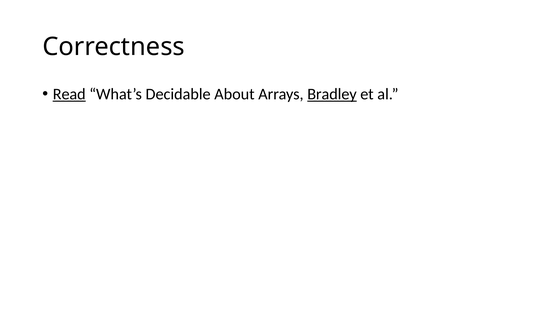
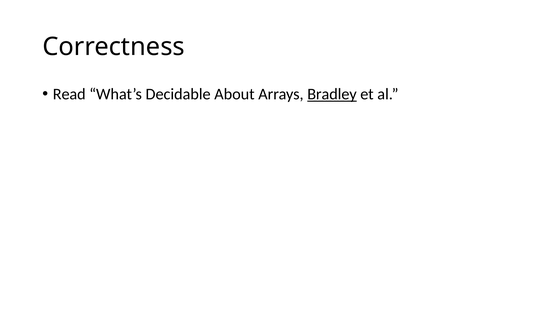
Read underline: present -> none
